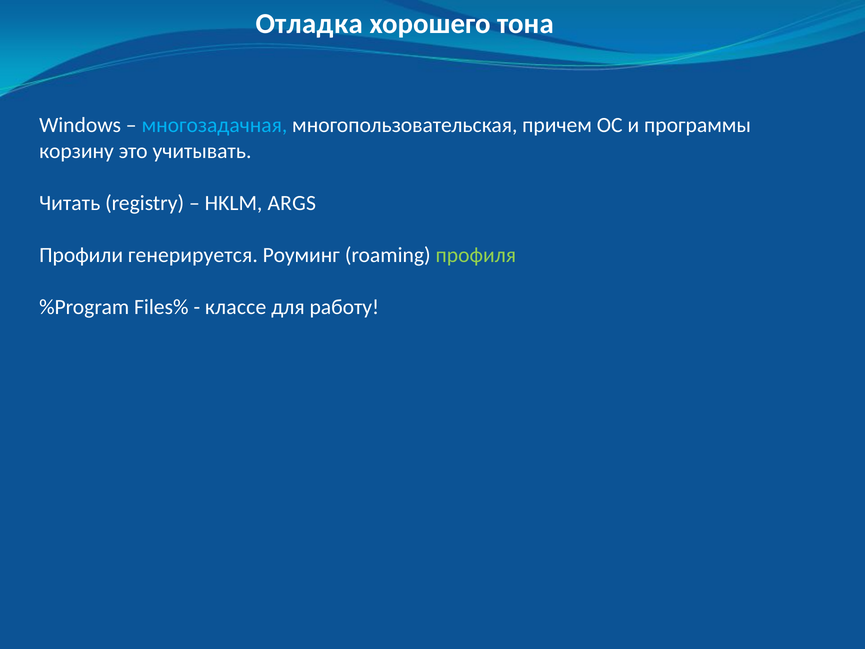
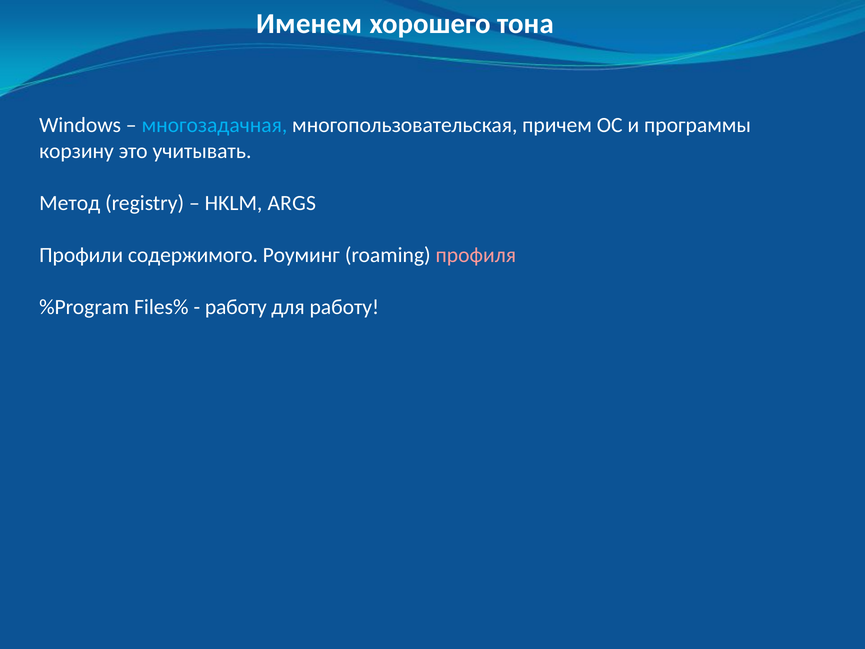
Отладка: Отладка -> Именем
Читать: Читать -> Метод
генерируется: генерируется -> содержимого
профиля colour: light green -> pink
классе at (236, 307): классе -> работу
